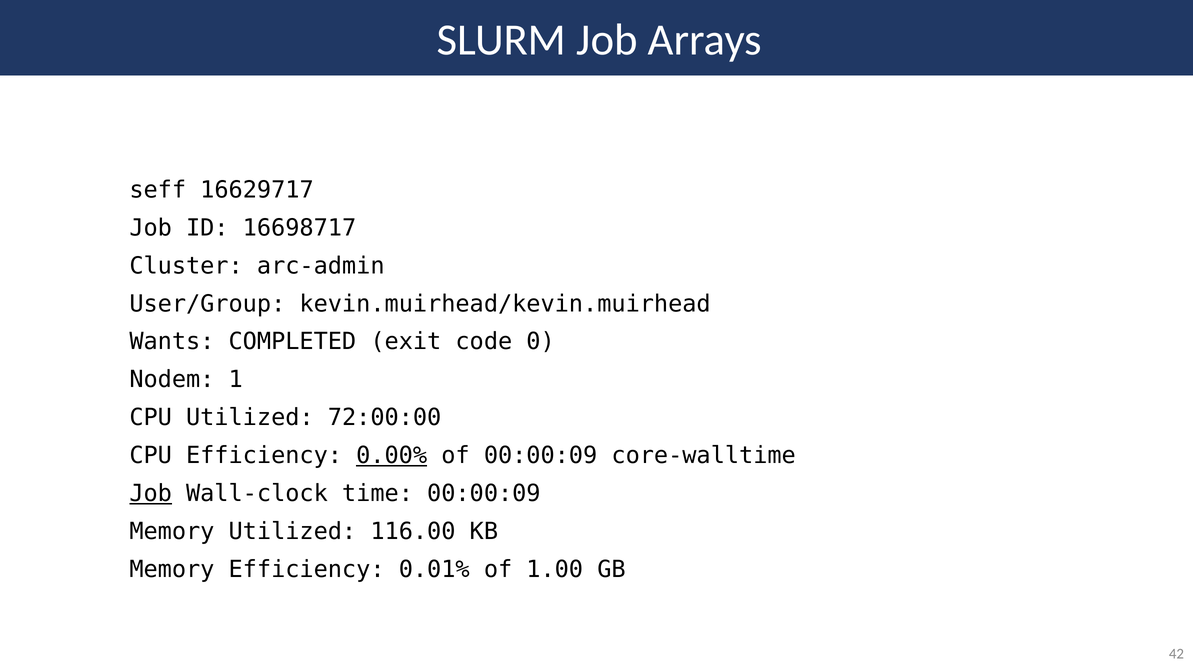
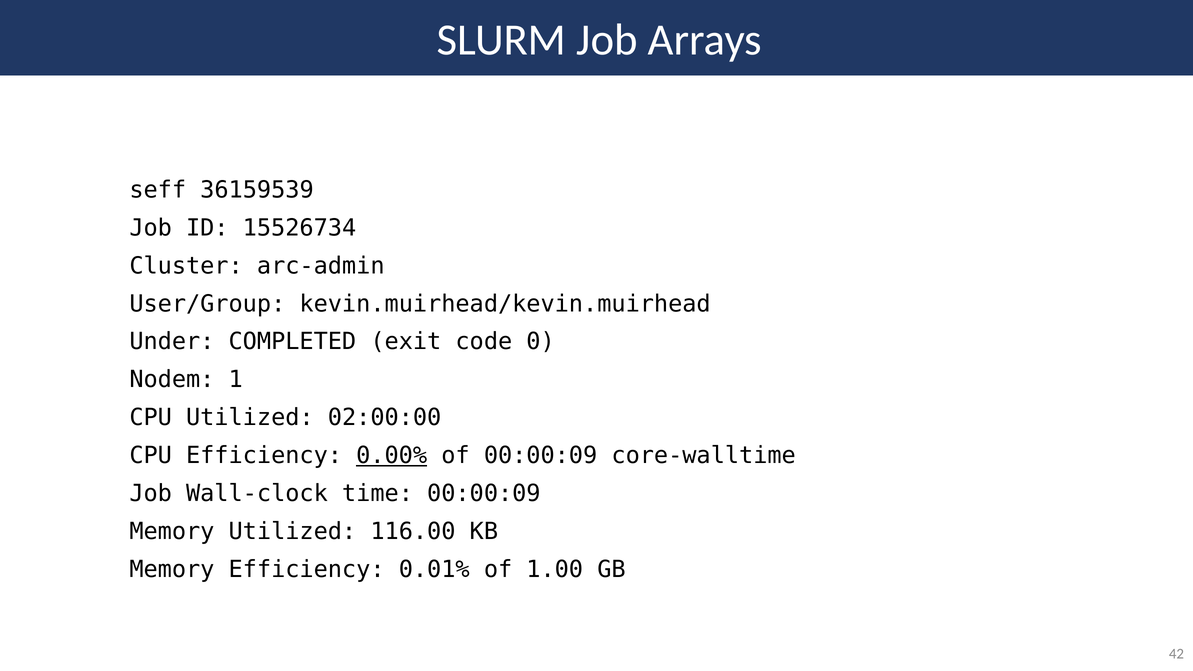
16629717: 16629717 -> 36159539
16698717: 16698717 -> 15526734
Wants: Wants -> Under
72:00:00: 72:00:00 -> 02:00:00
Job at (151, 493) underline: present -> none
